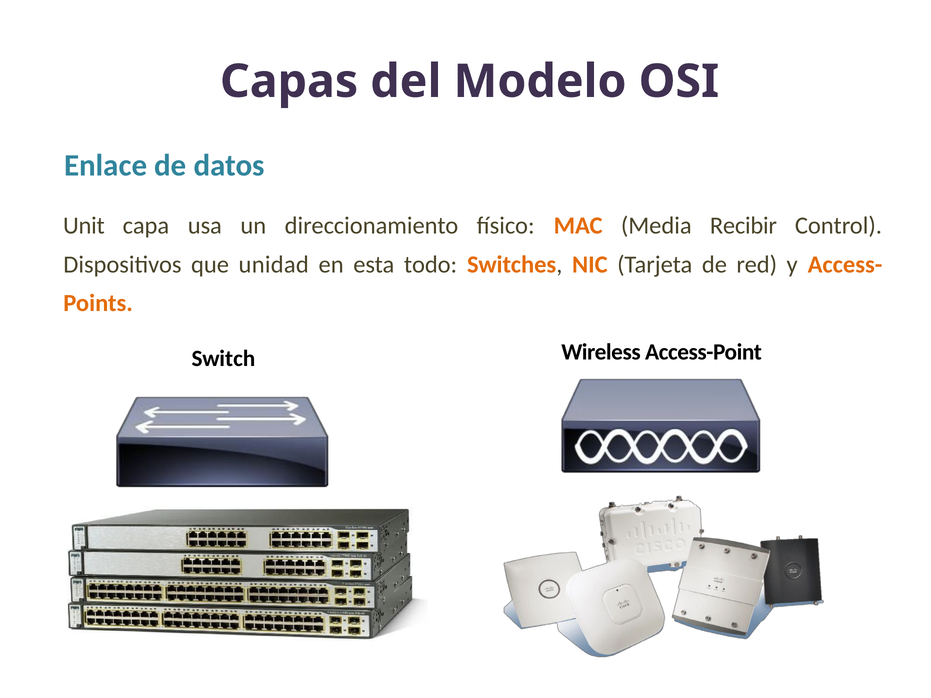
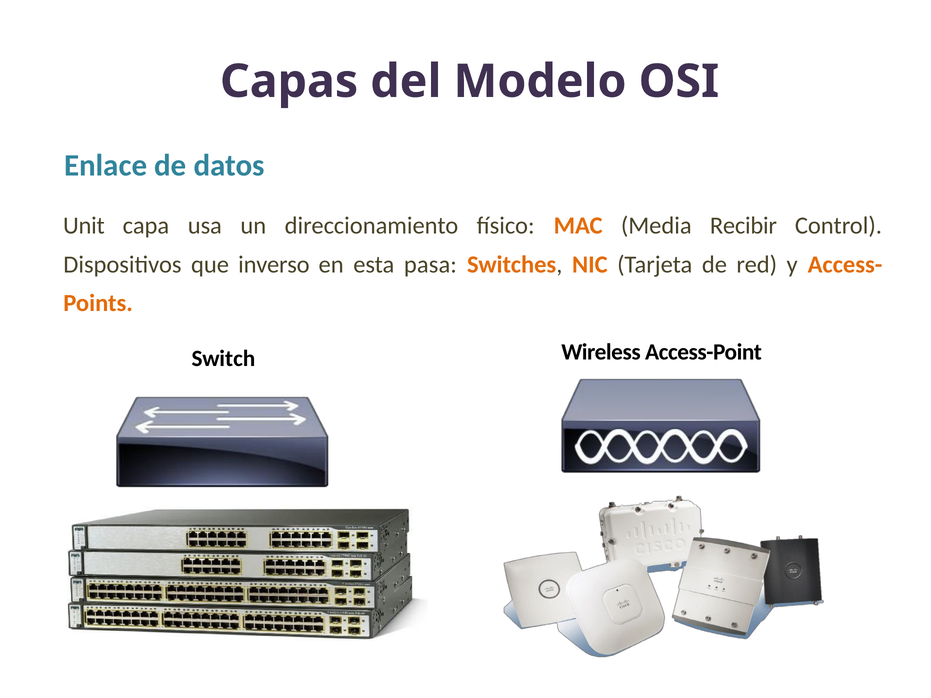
unidad: unidad -> inverso
todo: todo -> pasa
